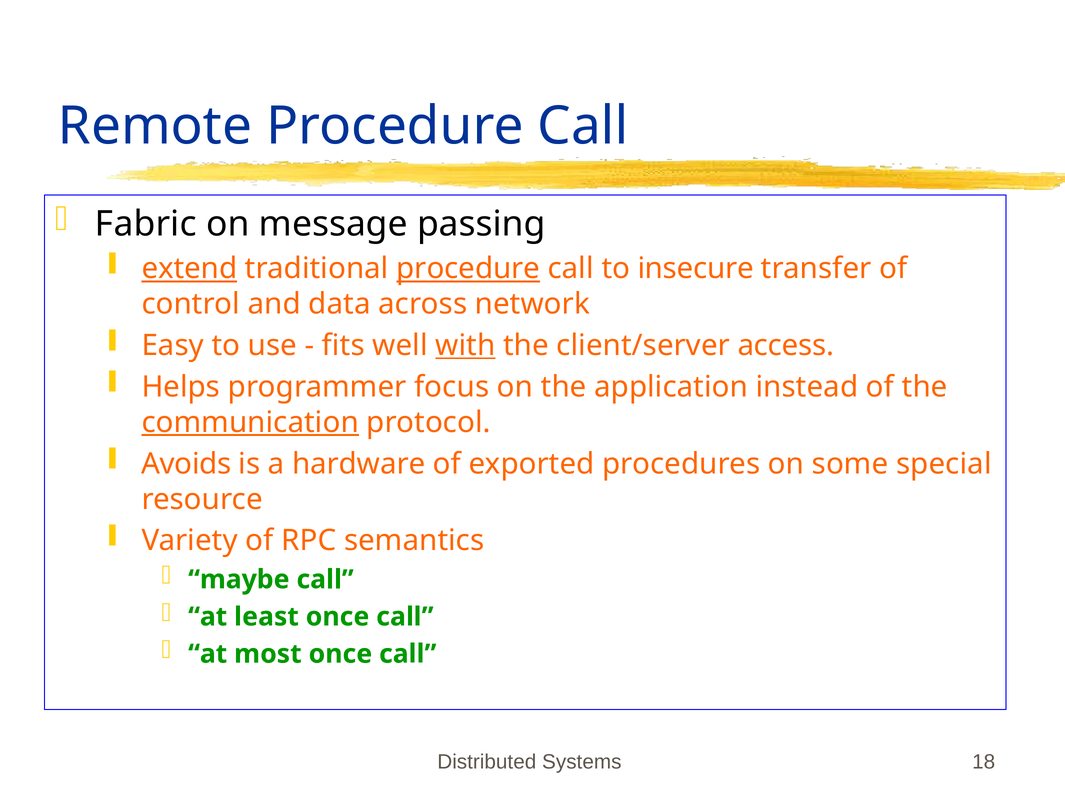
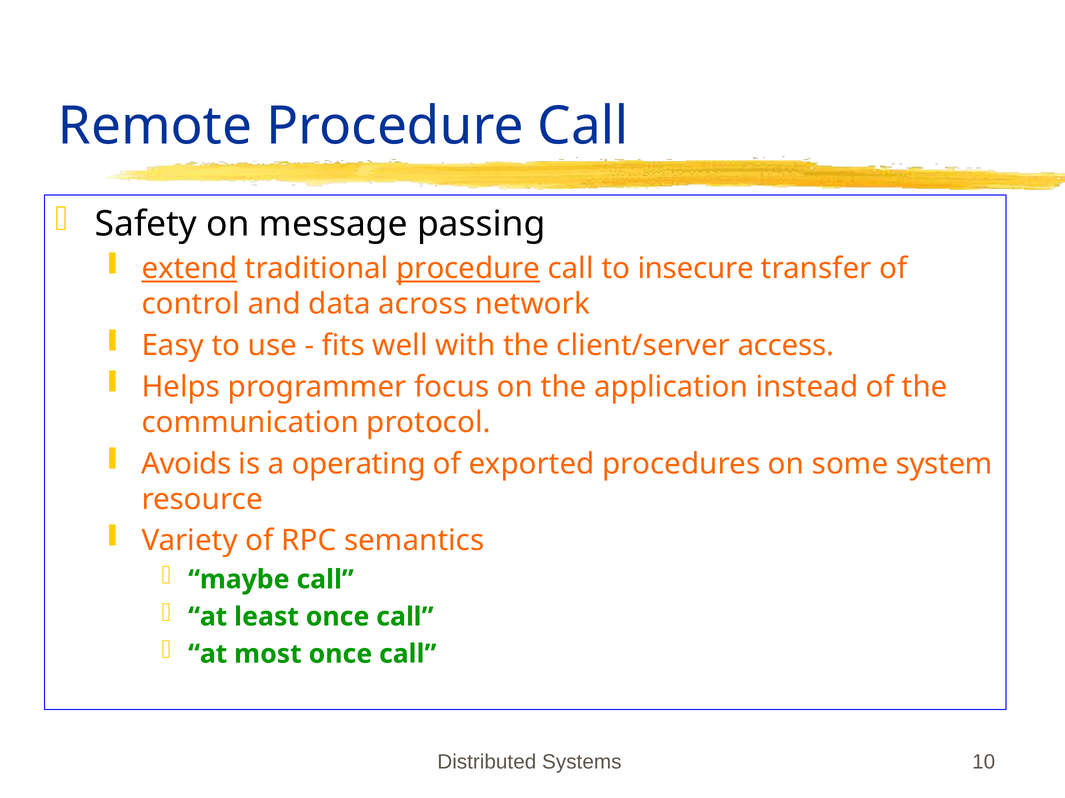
Fabric: Fabric -> Safety
with underline: present -> none
communication underline: present -> none
hardware: hardware -> operating
special: special -> system
18: 18 -> 10
